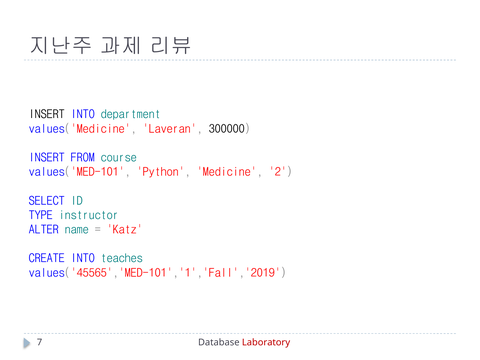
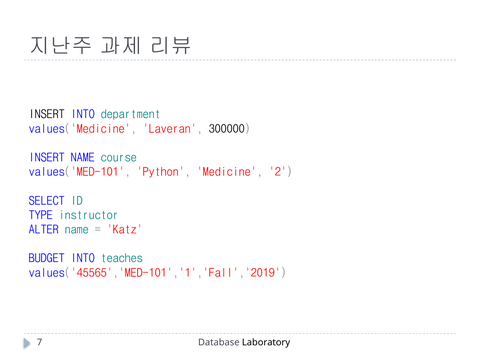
INSERT FROM: FROM -> NAME
CREATE: CREATE -> BUDGET
Laboratory colour: red -> black
